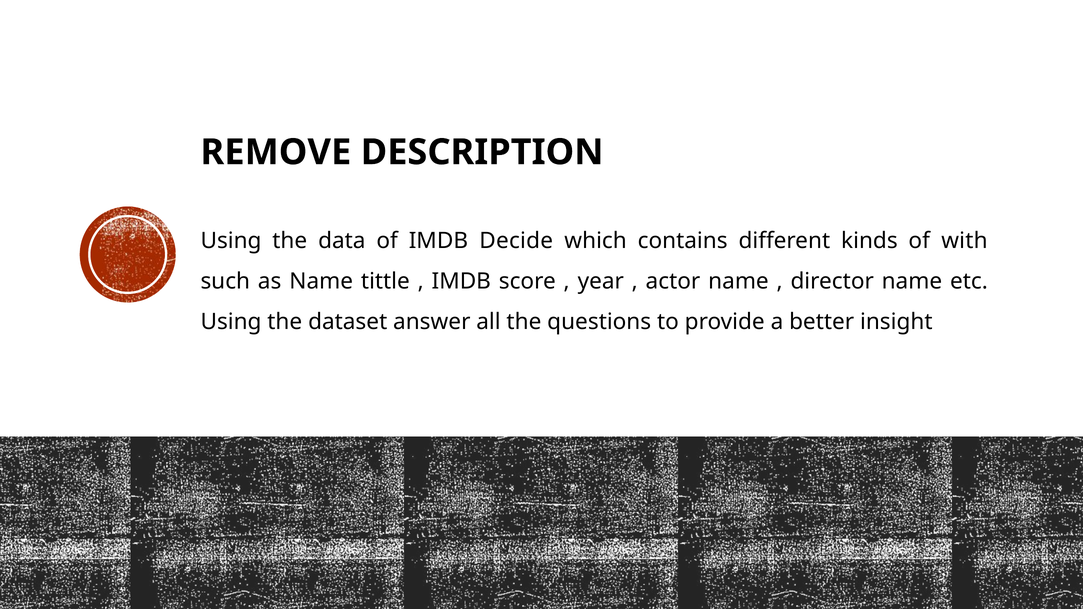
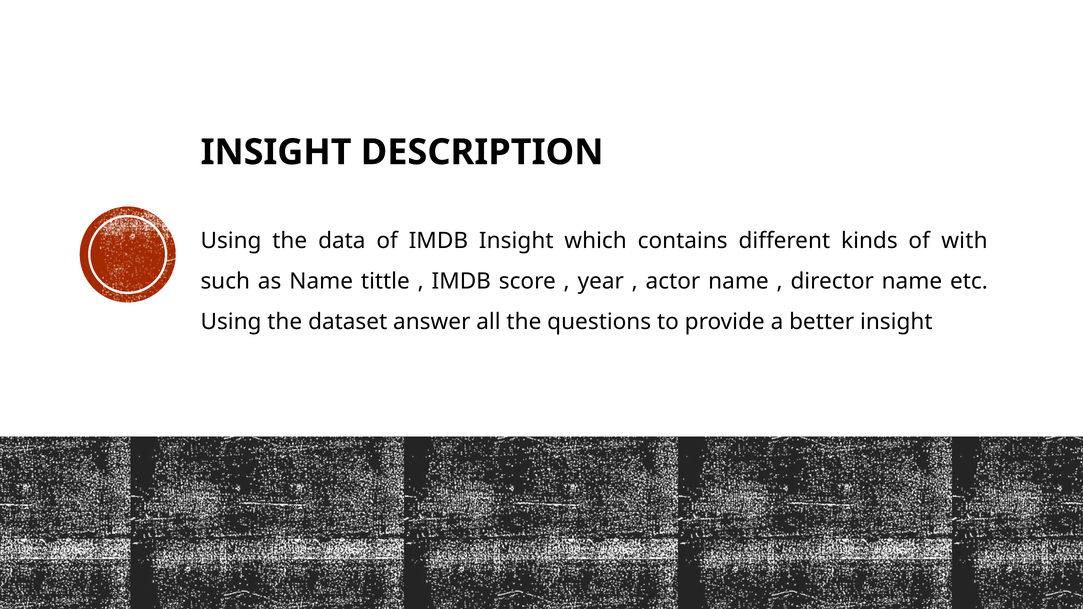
REMOVE at (276, 152): REMOVE -> INSIGHT
IMDB Decide: Decide -> Insight
